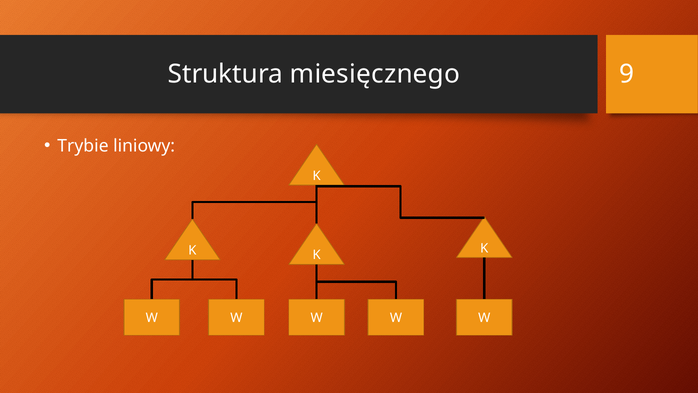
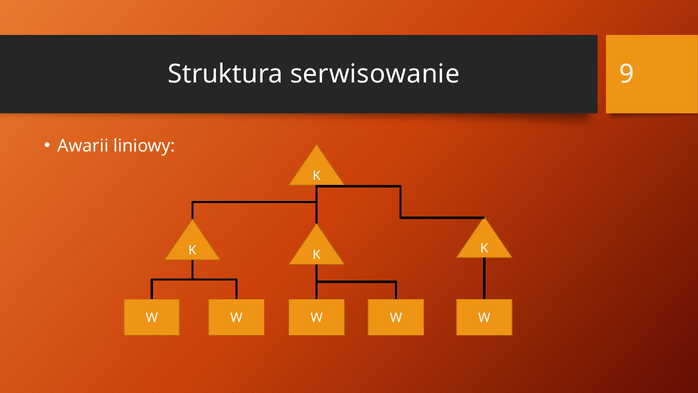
miesięcznego: miesięcznego -> serwisowanie
Trybie: Trybie -> Awarii
